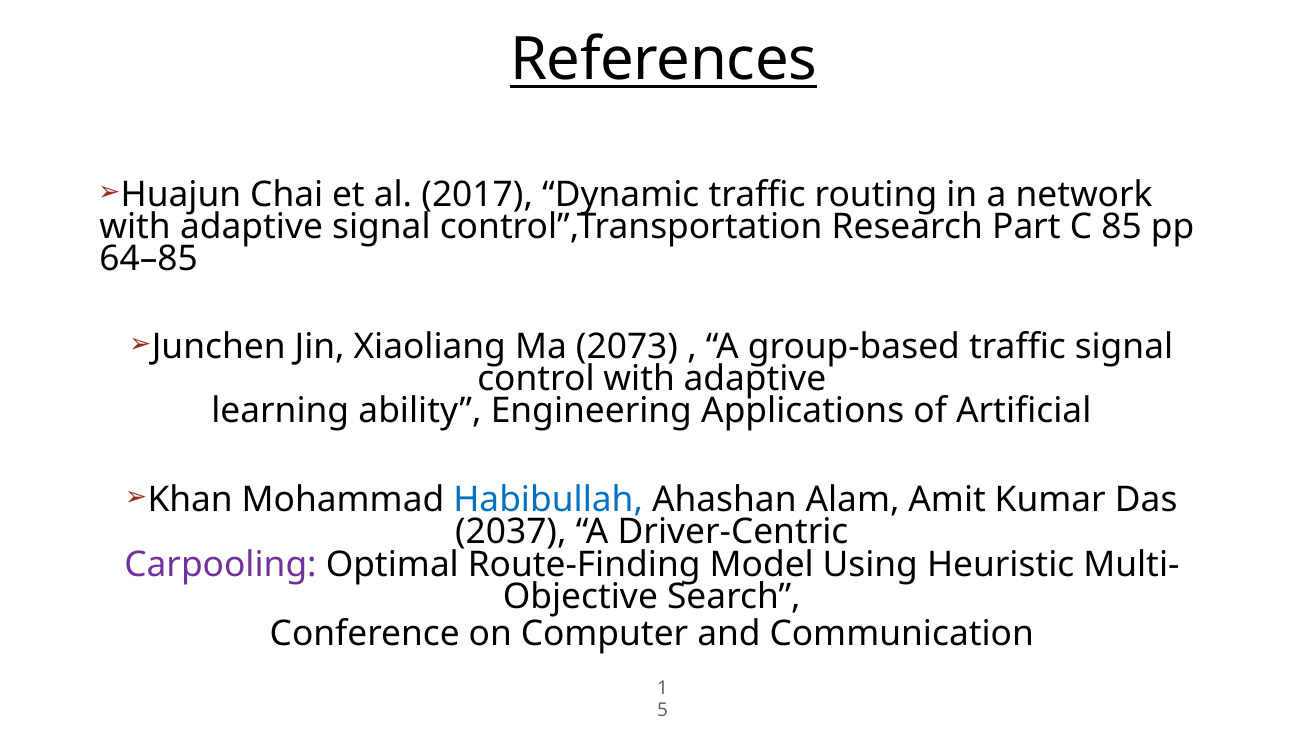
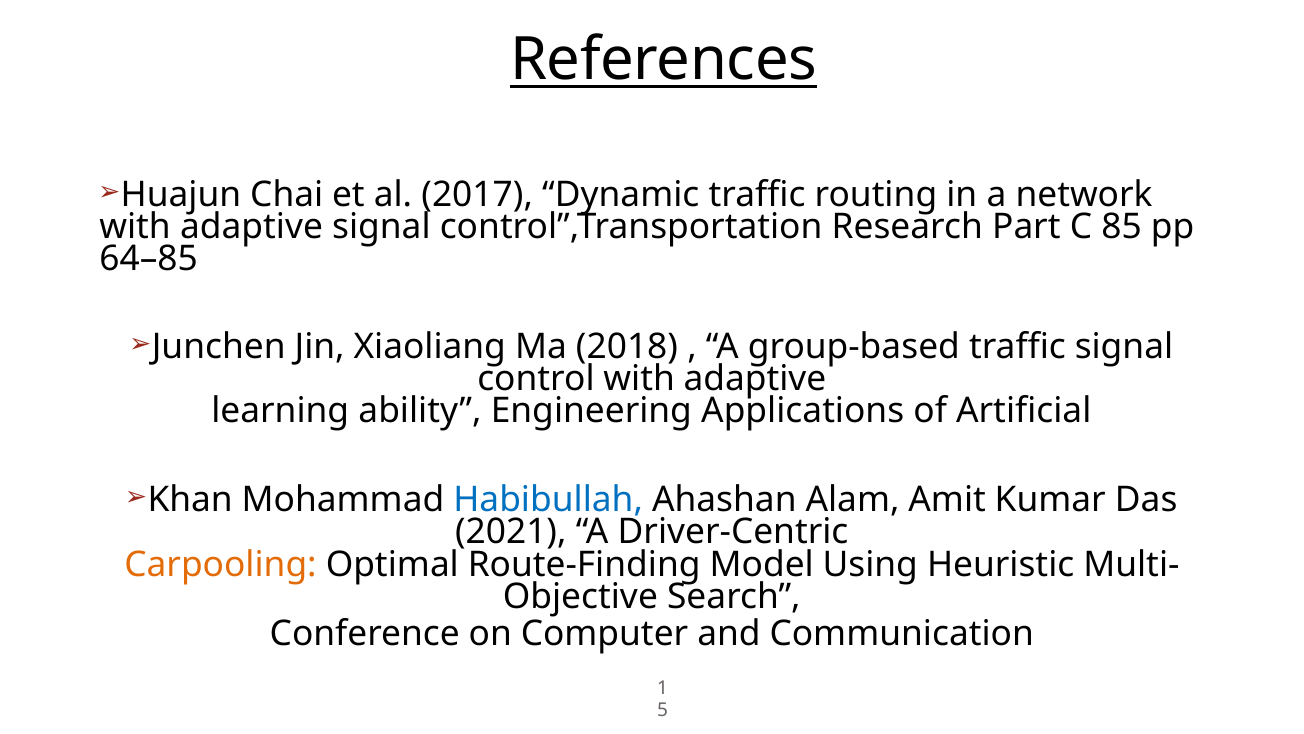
2073: 2073 -> 2018
2037: 2037 -> 2021
Carpooling colour: purple -> orange
